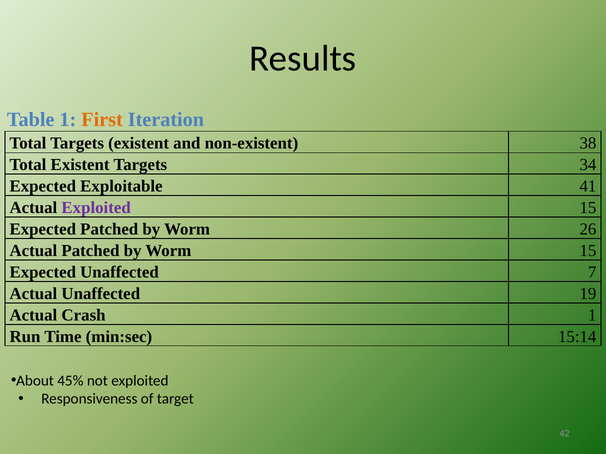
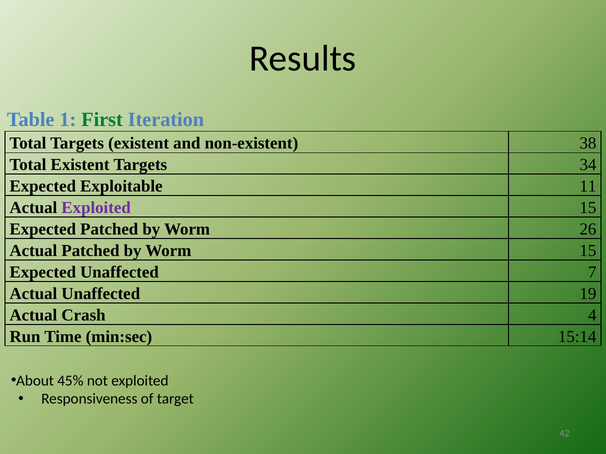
First colour: orange -> green
41: 41 -> 11
Crash 1: 1 -> 4
